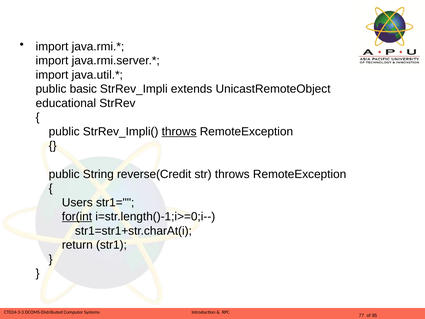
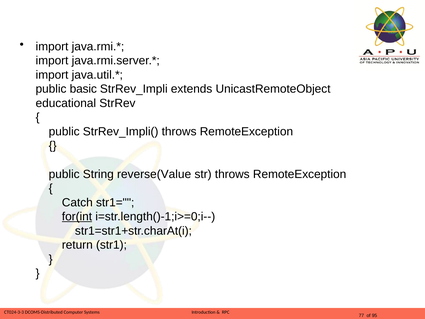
throws at (179, 131) underline: present -> none
reverse(Credit: reverse(Credit -> reverse(Value
Users: Users -> Catch
